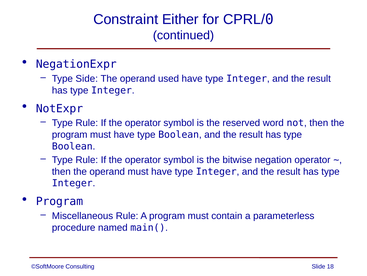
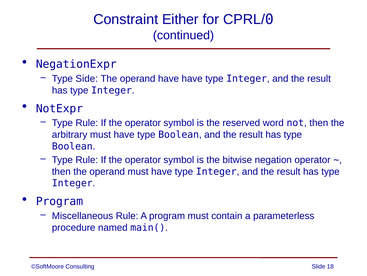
operand used: used -> have
program at (70, 134): program -> arbitrary
